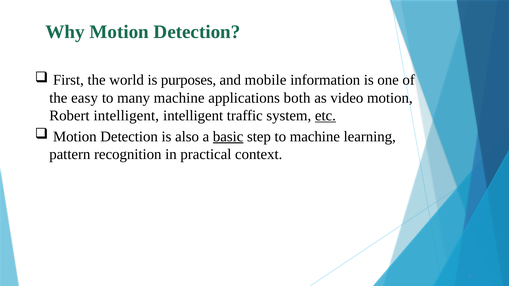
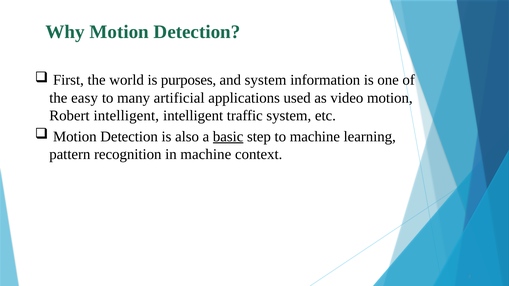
and mobile: mobile -> system
many machine: machine -> artificial
both: both -> used
etc underline: present -> none
in practical: practical -> machine
